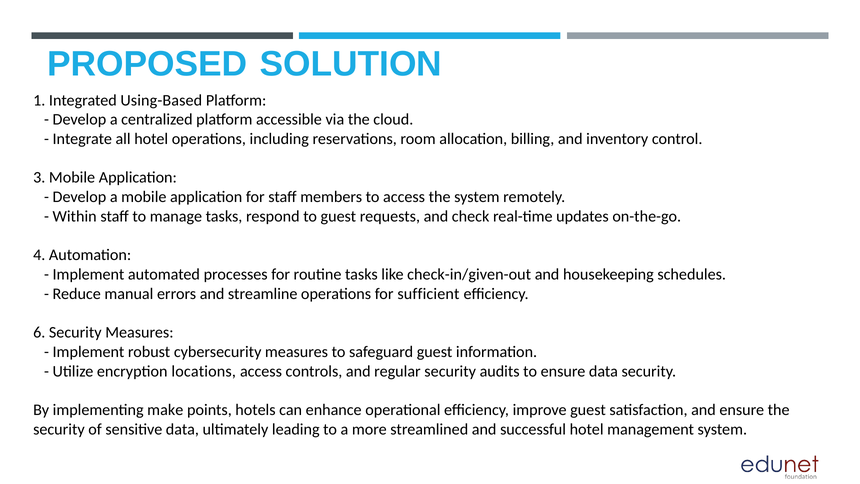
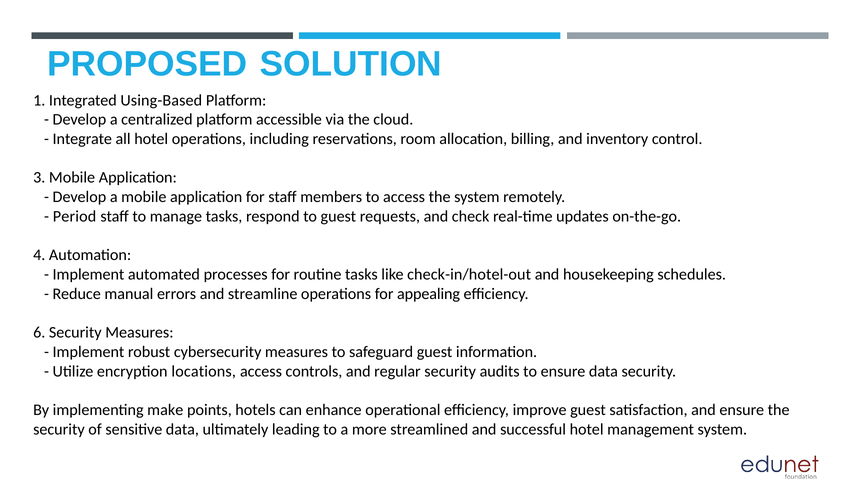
Within: Within -> Period
check-in/given-out: check-in/given-out -> check-in/hotel-out
sufficient: sufficient -> appealing
